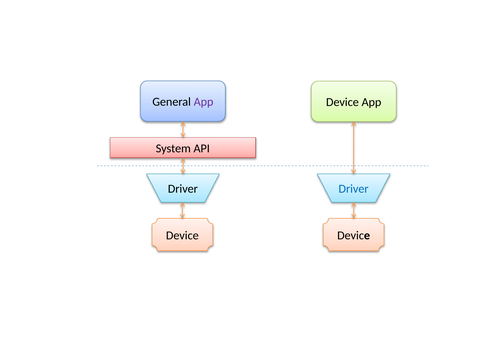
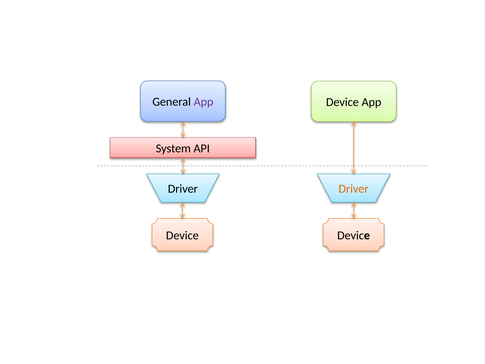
Driver at (354, 189) colour: blue -> orange
